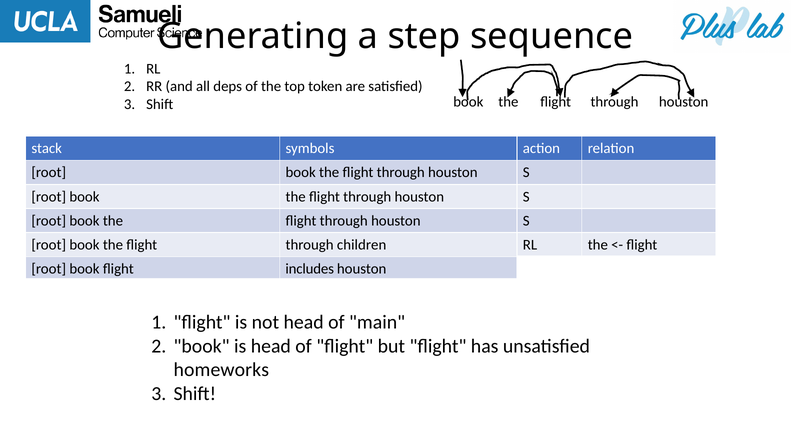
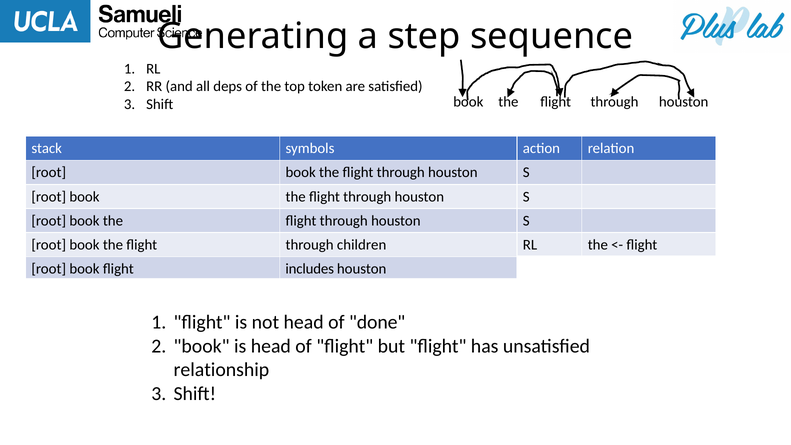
of main: main -> done
homeworks: homeworks -> relationship
